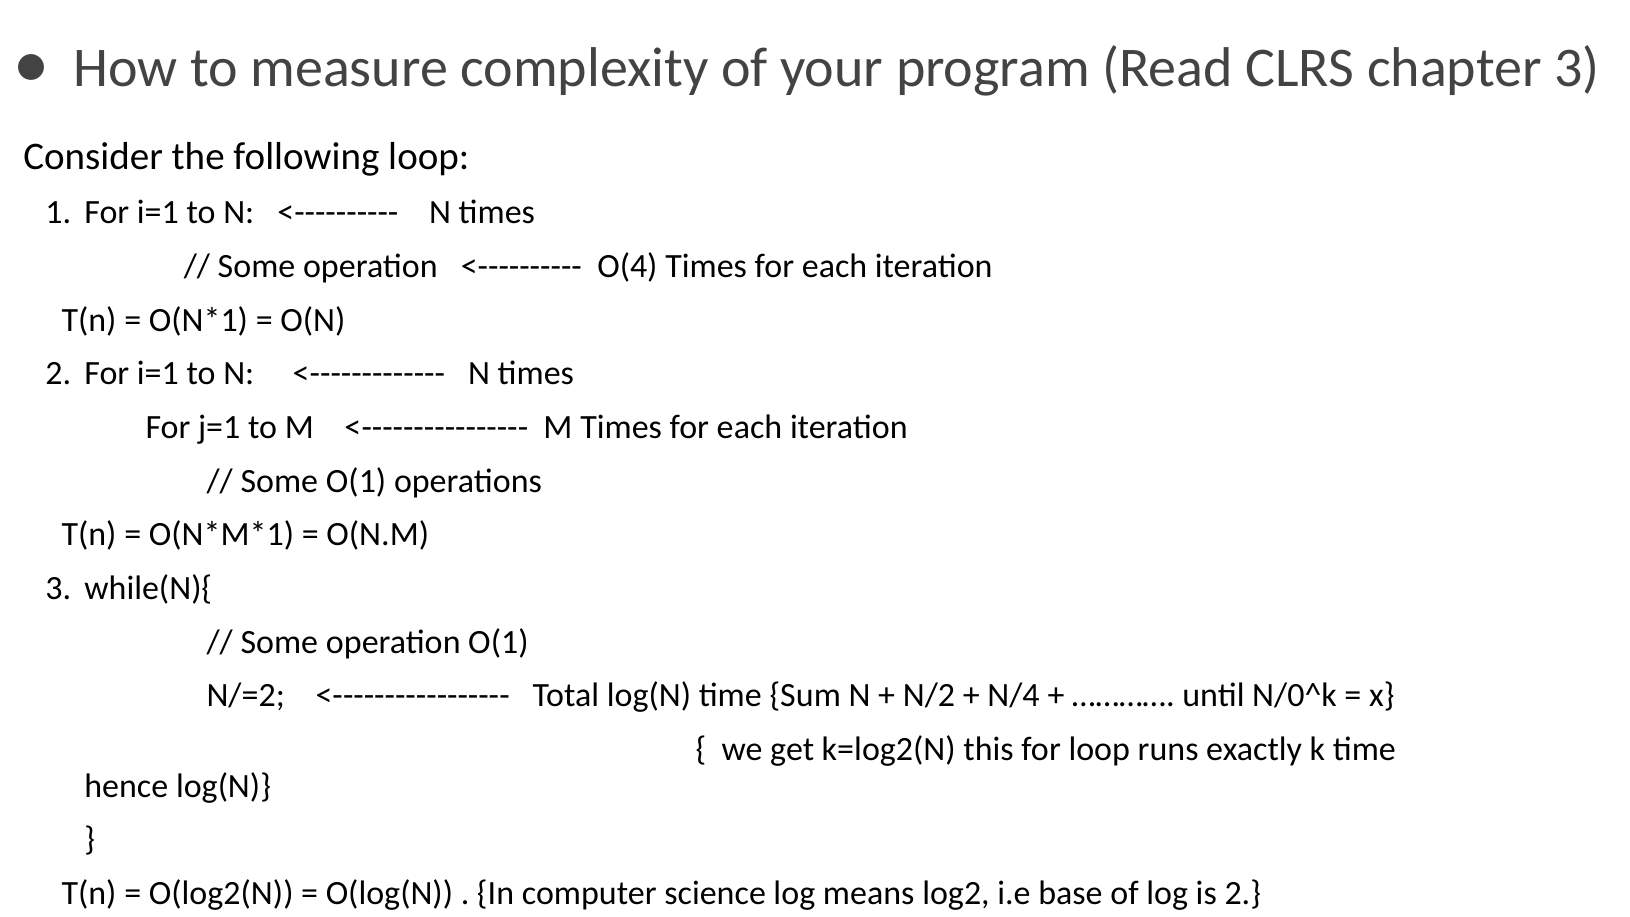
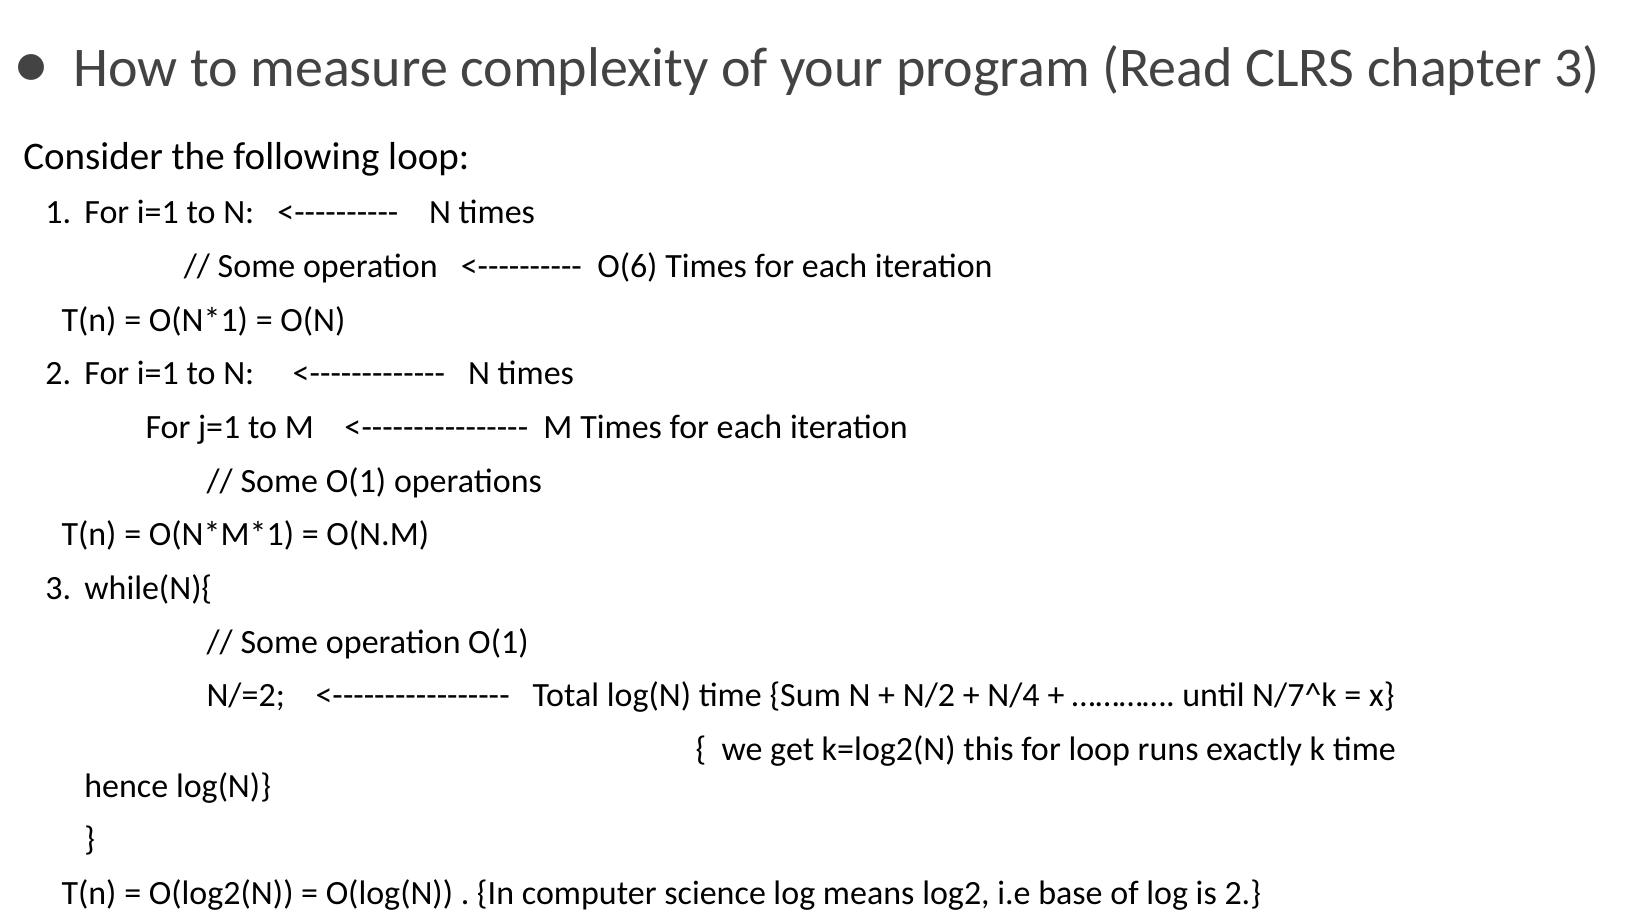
O(4: O(4 -> O(6
N/0^k: N/0^k -> N/7^k
